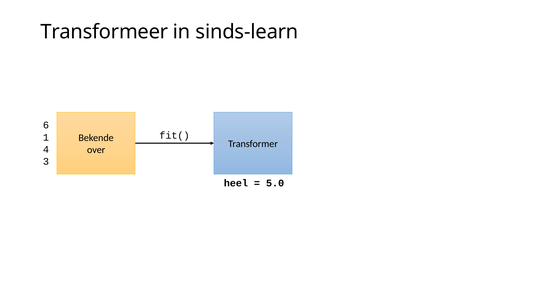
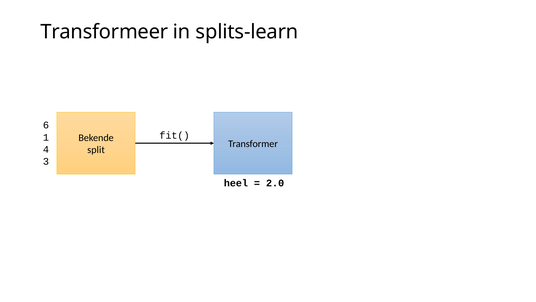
sinds-learn: sinds-learn -> splits-learn
over: over -> split
5.0: 5.0 -> 2.0
